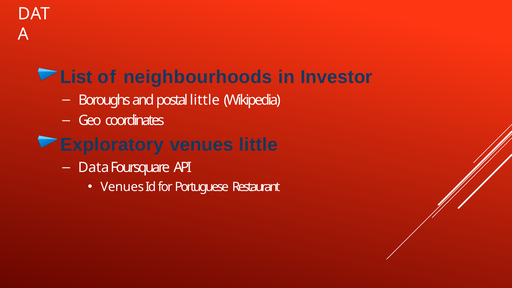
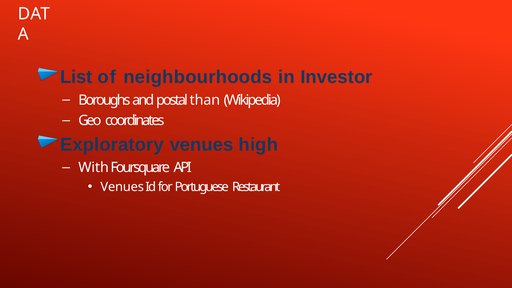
postal little: little -> than
venues little: little -> high
Data: Data -> With
